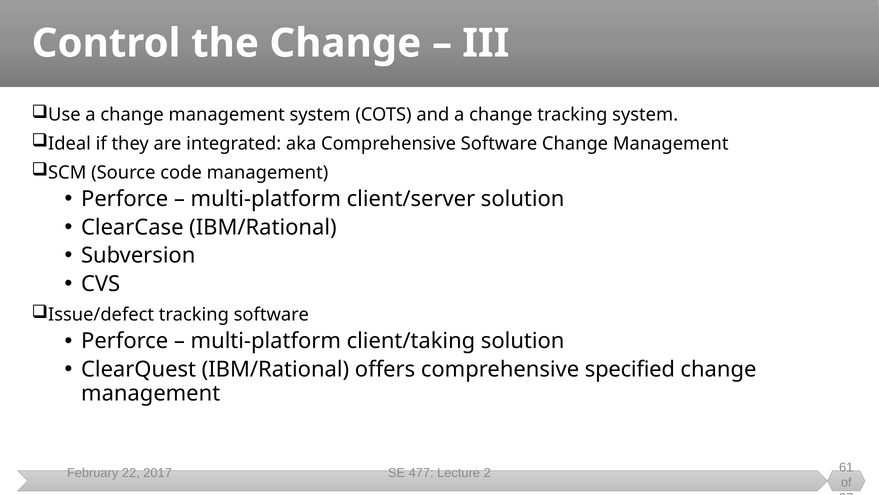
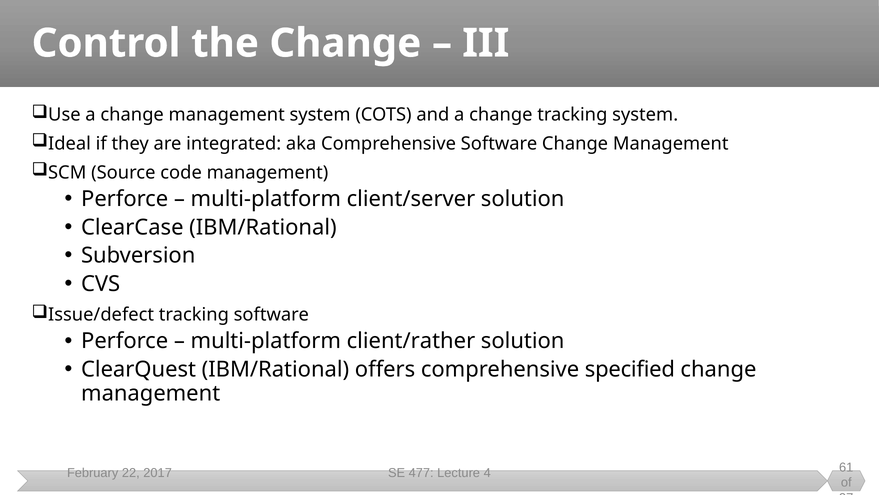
client/taking: client/taking -> client/rather
2: 2 -> 4
